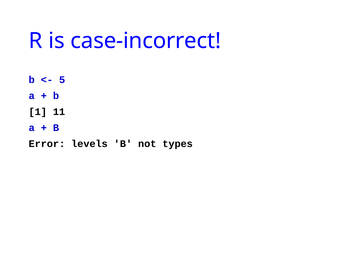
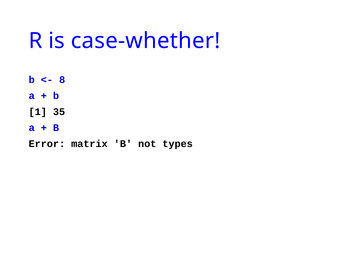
case-incorrect: case-incorrect -> case-whether
5: 5 -> 8
11: 11 -> 35
levels: levels -> matrix
